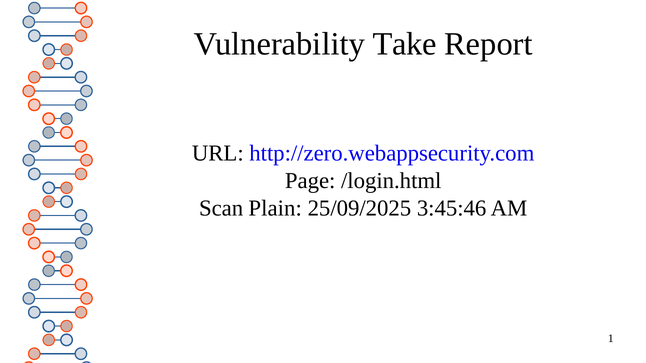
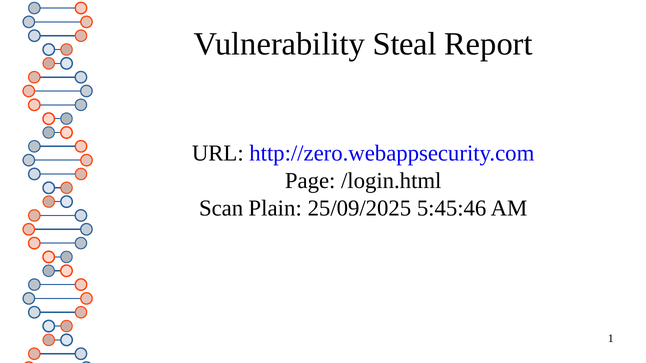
Take: Take -> Steal
3:45:46: 3:45:46 -> 5:45:46
